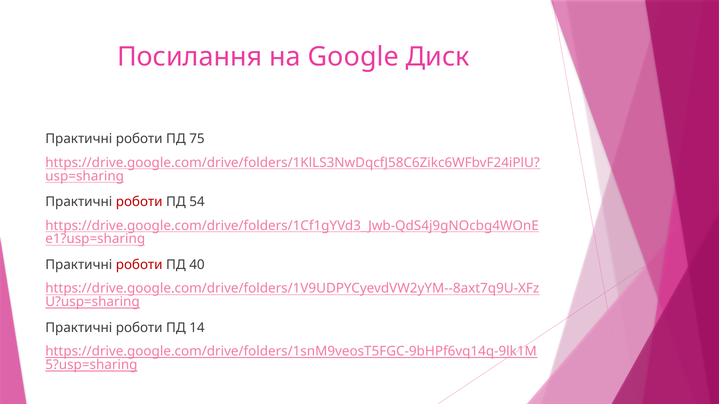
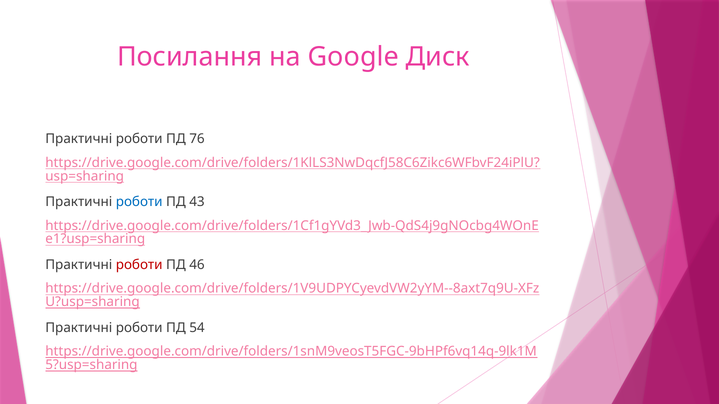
75: 75 -> 76
роботи at (139, 202) colour: red -> blue
54: 54 -> 43
40: 40 -> 46
14: 14 -> 54
